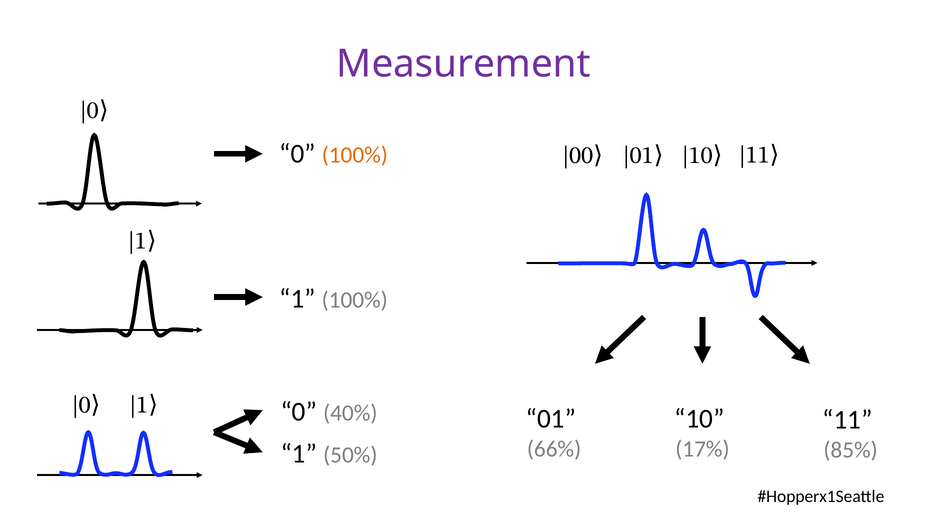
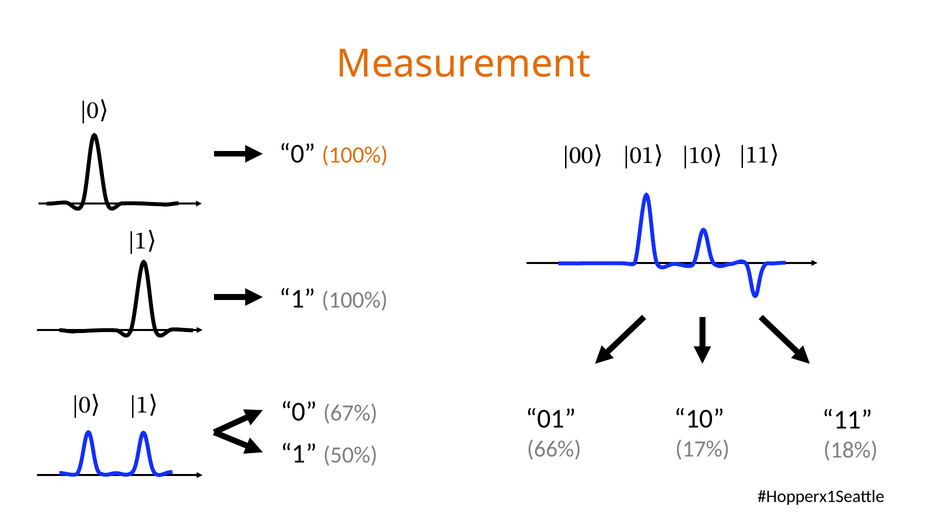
Measurement colour: purple -> orange
40%: 40% -> 67%
85%: 85% -> 18%
